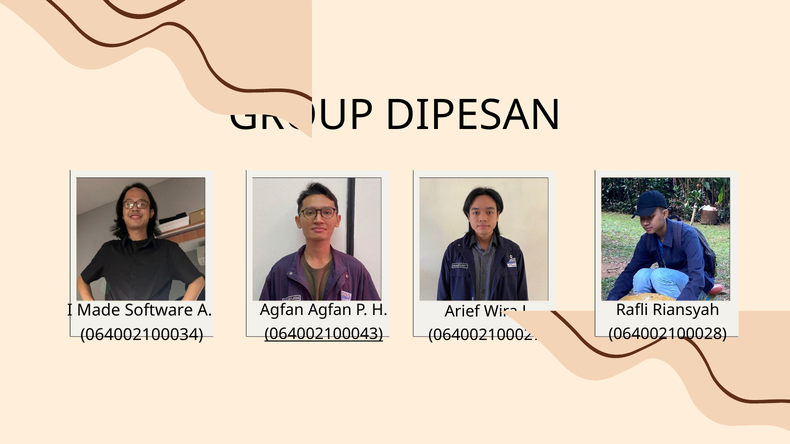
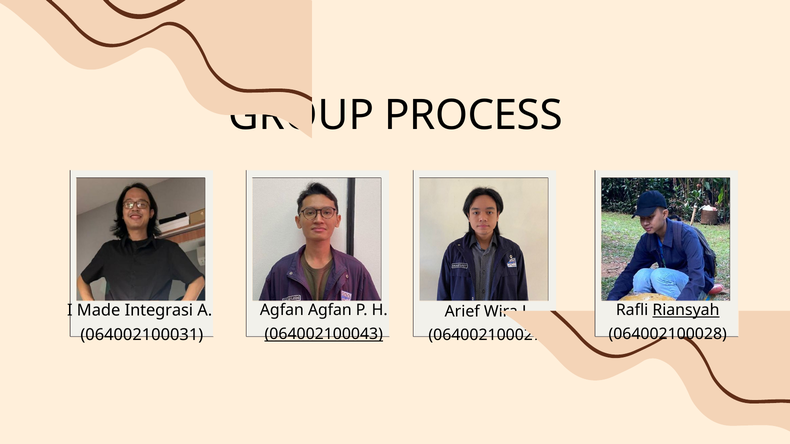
DIPESAN: DIPESAN -> PROCESS
Software: Software -> Integrasi
Riansyah underline: none -> present
064002100034: 064002100034 -> 064002100031
